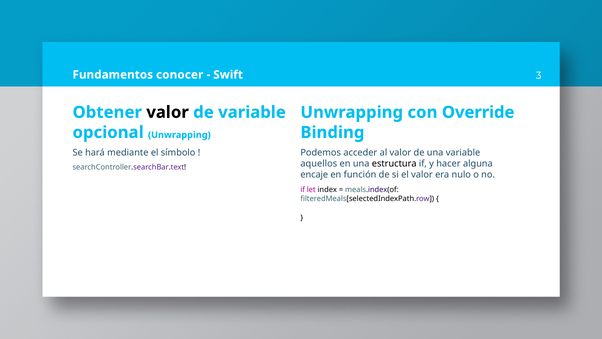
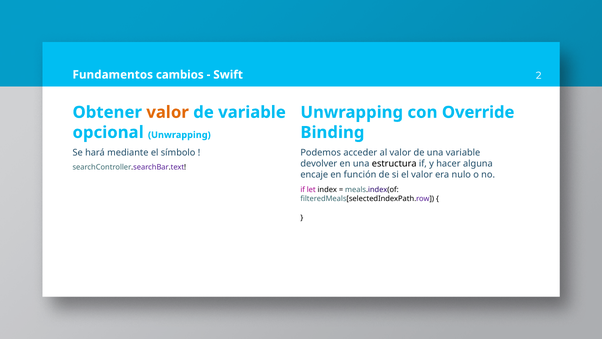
conocer: conocer -> cambios
3: 3 -> 2
valor at (168, 112) colour: black -> orange
aquellos: aquellos -> devolver
